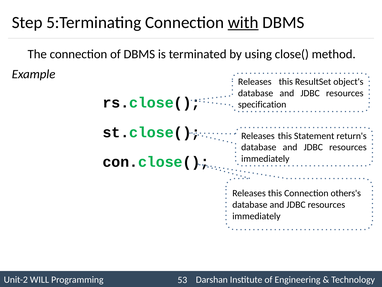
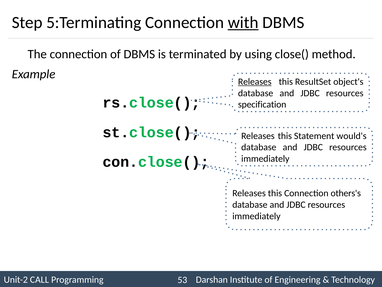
Releases at (255, 81) underline: none -> present
return's: return's -> would's
WILL: WILL -> CALL
